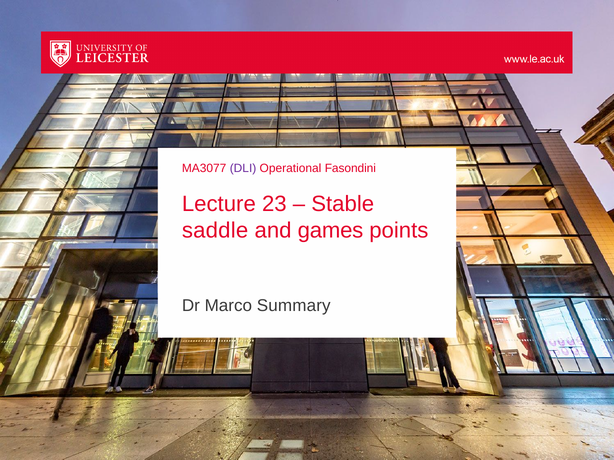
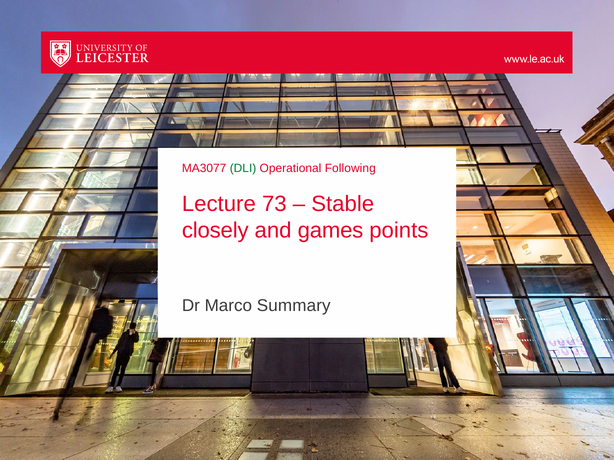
DLI colour: purple -> green
Fasondini: Fasondini -> Following
23: 23 -> 73
saddle: saddle -> closely
